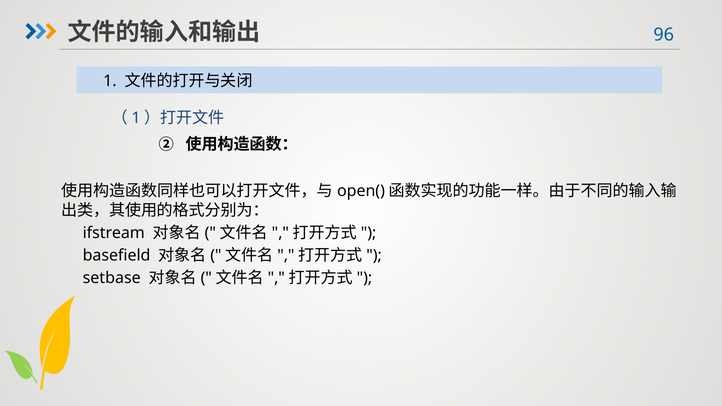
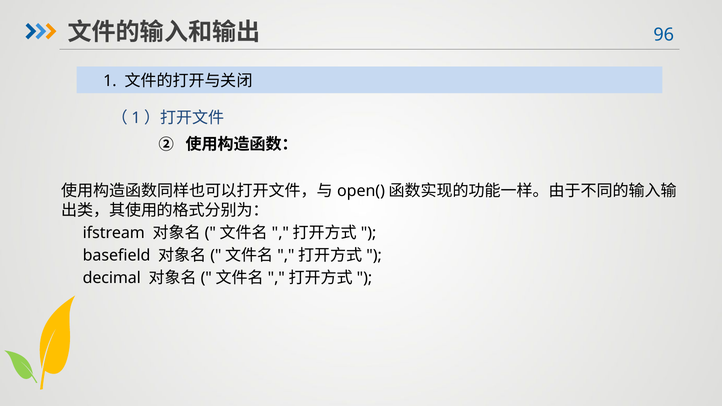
setbase: setbase -> decimal
